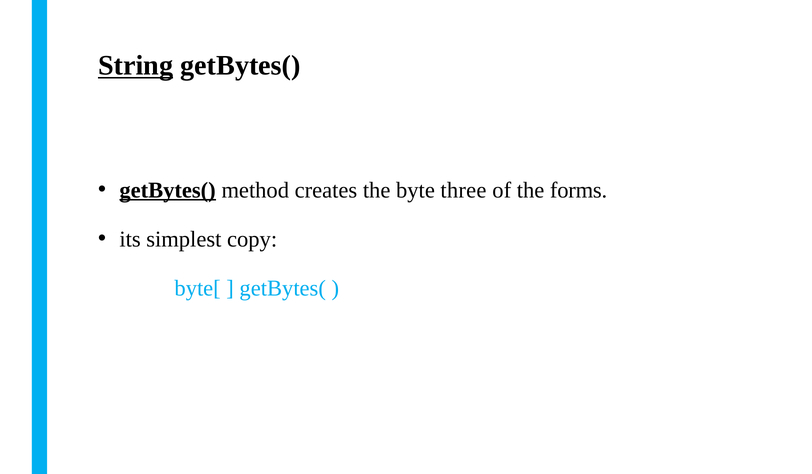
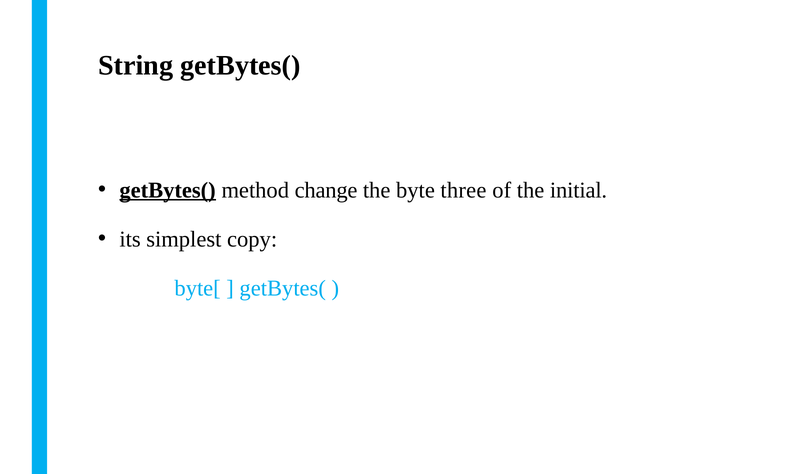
String underline: present -> none
creates: creates -> change
forms: forms -> initial
